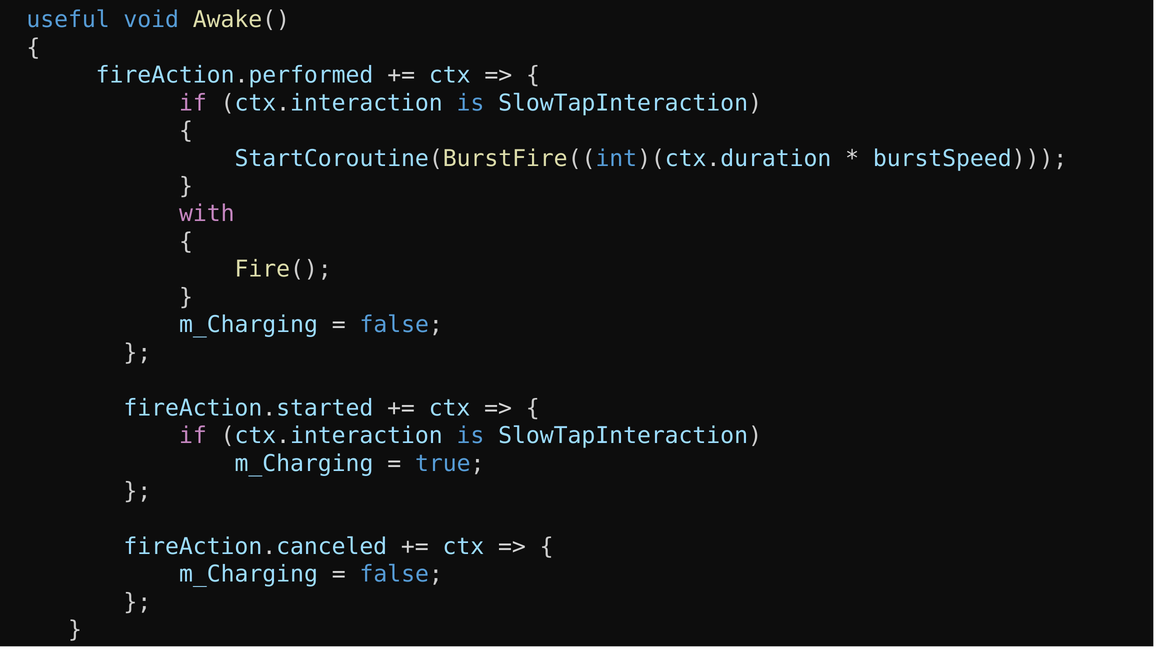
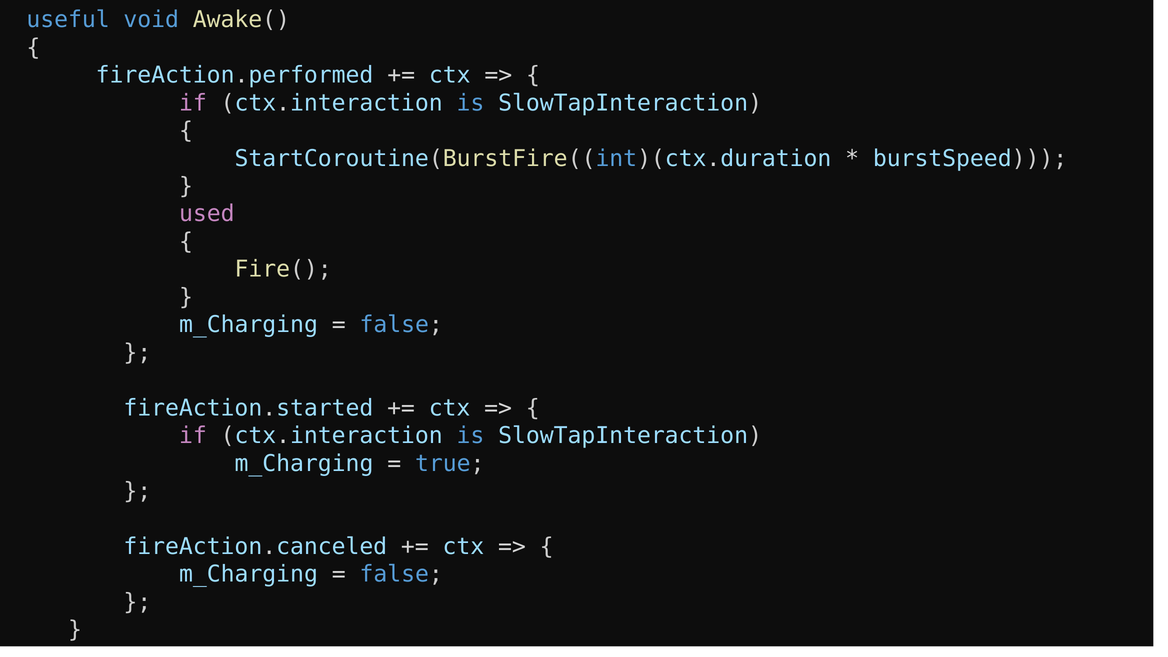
with: with -> used
